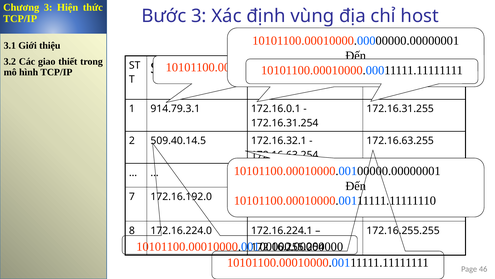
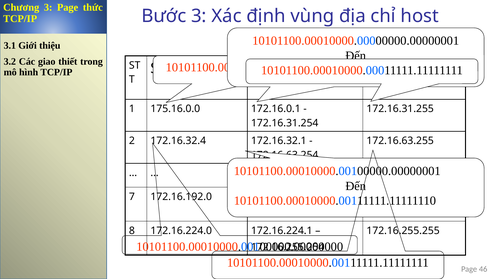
3 Hiện: Hiện -> Page
914.79.3.1: 914.79.3.1 -> 175.16.0.0
509.40.14.5: 509.40.14.5 -> 172.16.32.4
